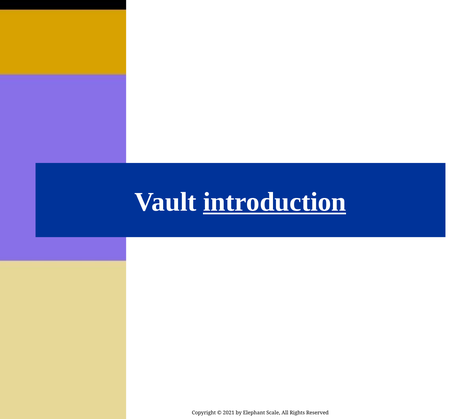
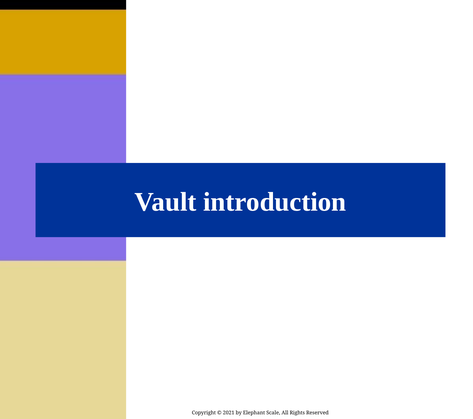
introduction underline: present -> none
